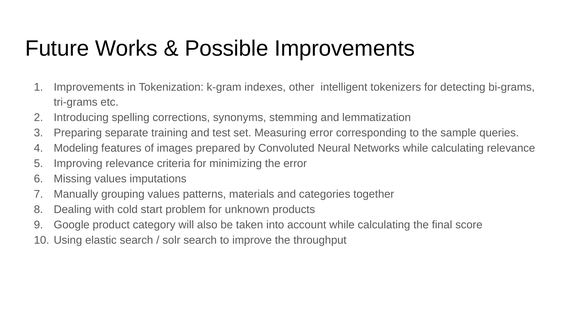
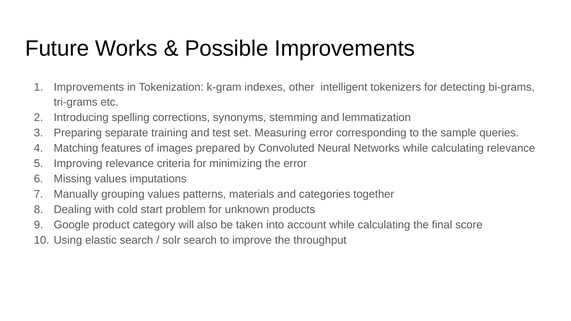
Modeling: Modeling -> Matching
